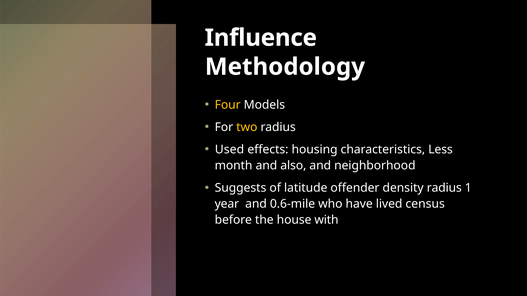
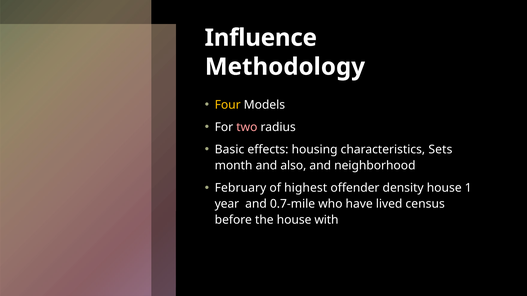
two colour: yellow -> pink
Used: Used -> Basic
Less: Less -> Sets
Suggests: Suggests -> February
latitude: latitude -> highest
density radius: radius -> house
0.6-mile: 0.6-mile -> 0.7-mile
